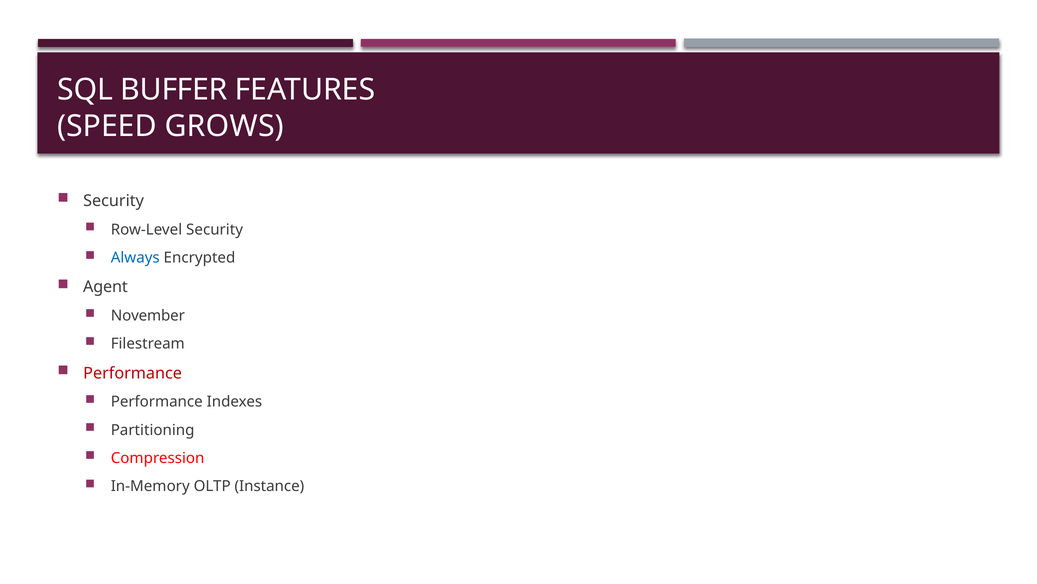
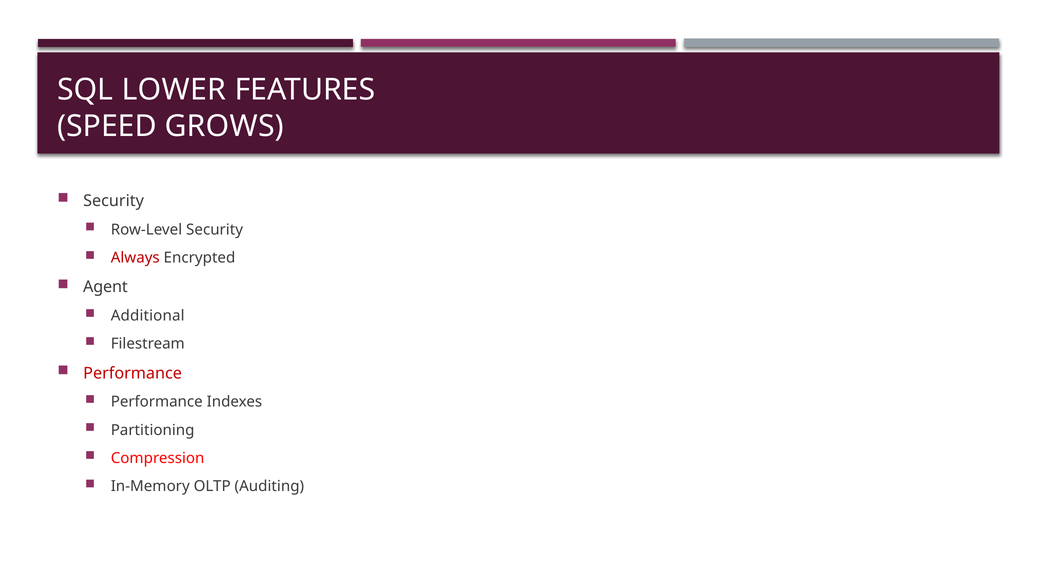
BUFFER: BUFFER -> LOWER
Always colour: blue -> red
November: November -> Additional
Instance: Instance -> Auditing
